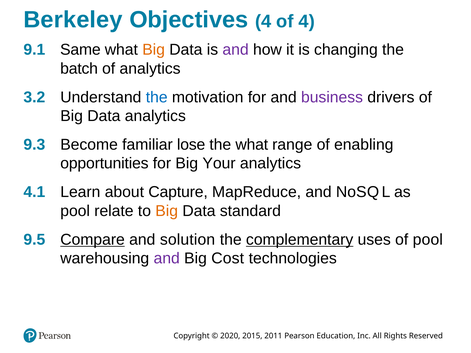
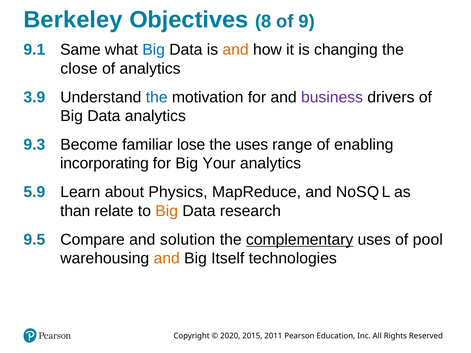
Objectives 4: 4 -> 8
of 4: 4 -> 9
Big at (154, 50) colour: orange -> blue
and at (236, 50) colour: purple -> orange
batch: batch -> close
3.2: 3.2 -> 3.9
the what: what -> uses
opportunities: opportunities -> incorporating
4.1: 4.1 -> 5.9
Capture: Capture -> Physics
pool at (75, 211): pool -> than
standard: standard -> research
Compare underline: present -> none
and at (167, 259) colour: purple -> orange
Cost: Cost -> Itself
